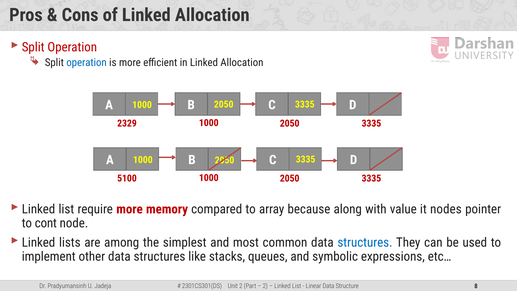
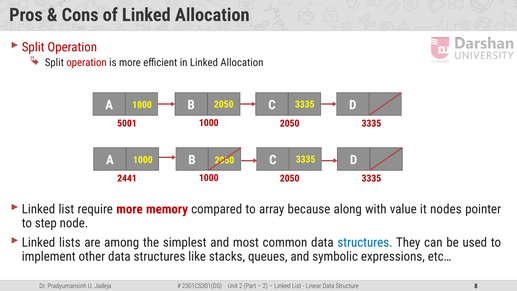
operation at (87, 63) colour: blue -> red
2329: 2329 -> 5001
5100: 5100 -> 2441
cont: cont -> step
